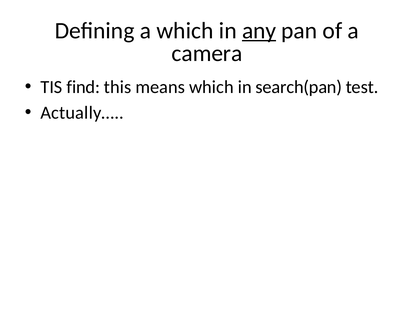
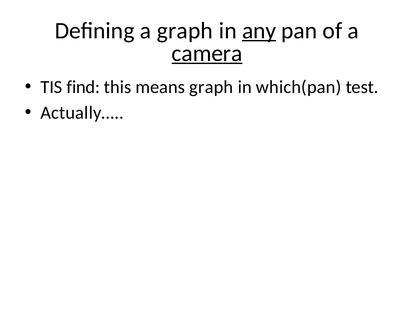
a which: which -> graph
camera underline: none -> present
means which: which -> graph
search(pan: search(pan -> which(pan
